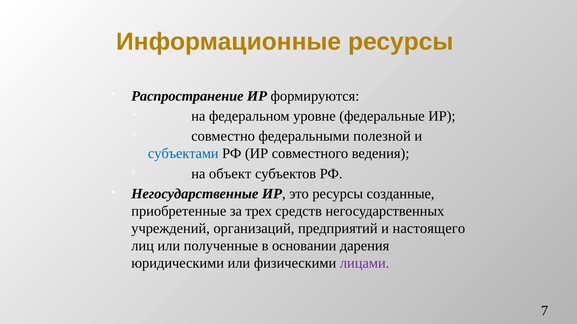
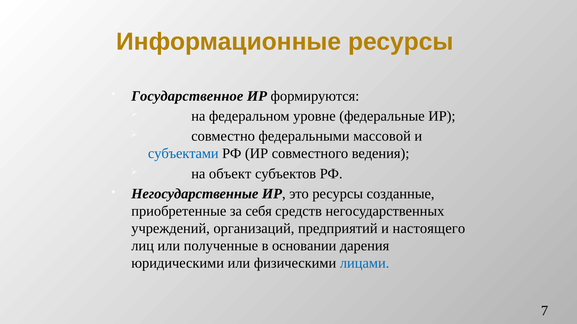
Распространение: Распространение -> Государственное
полезной: полезной -> массовой
трех: трех -> себя
лицами colour: purple -> blue
